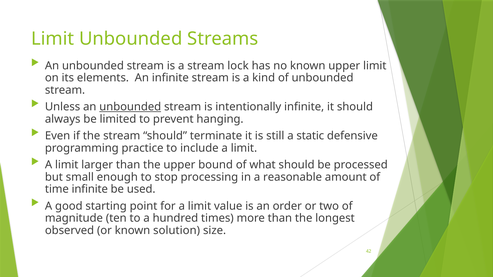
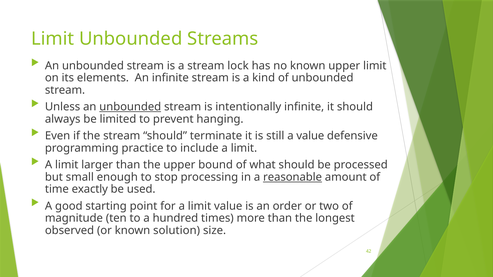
a static: static -> value
reasonable underline: none -> present
time infinite: infinite -> exactly
